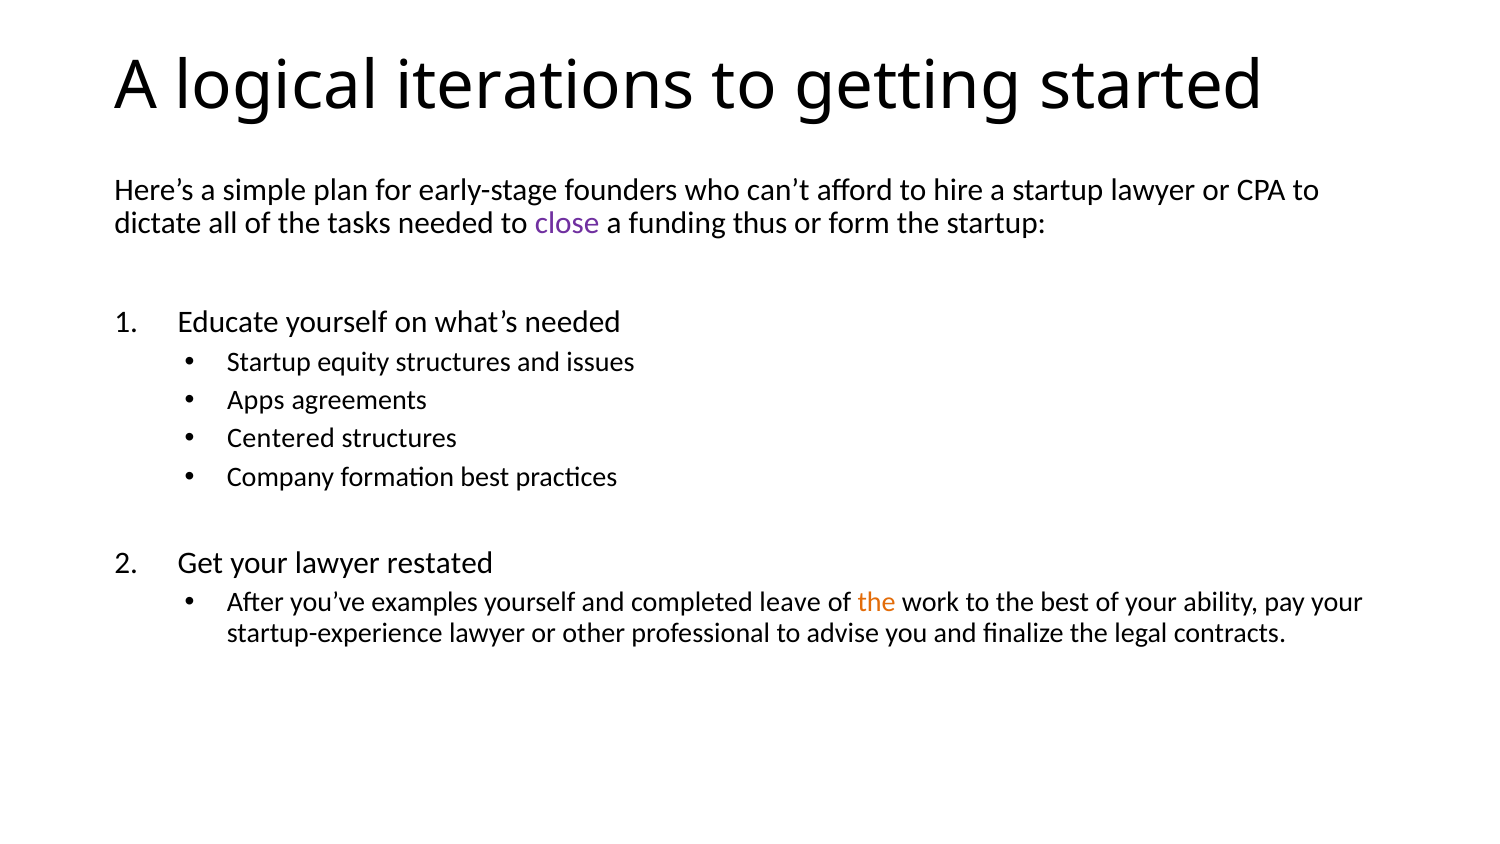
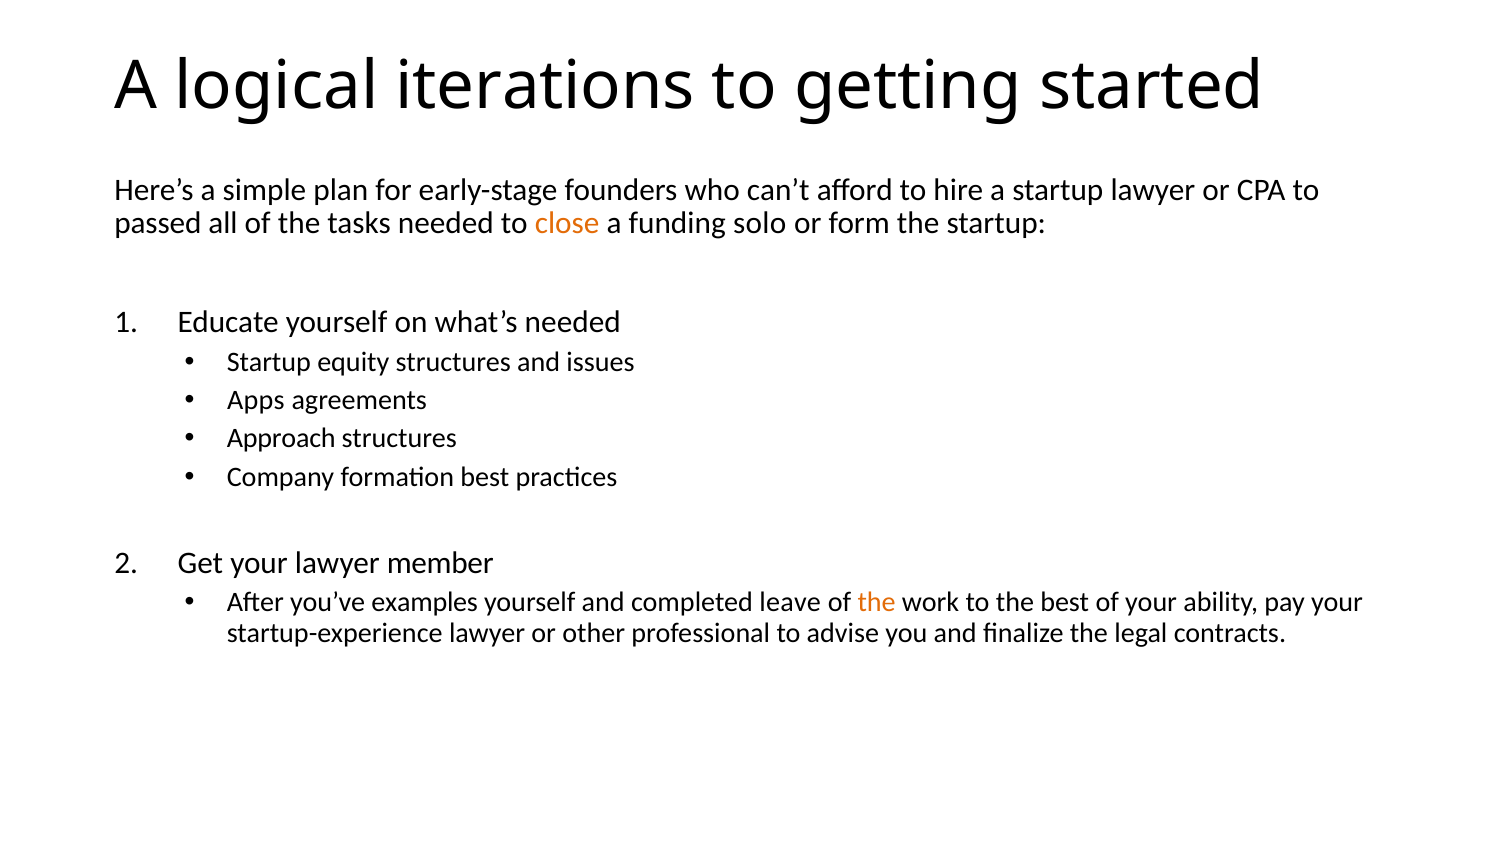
dictate: dictate -> passed
close colour: purple -> orange
thus: thus -> solo
Centered: Centered -> Approach
restated: restated -> member
